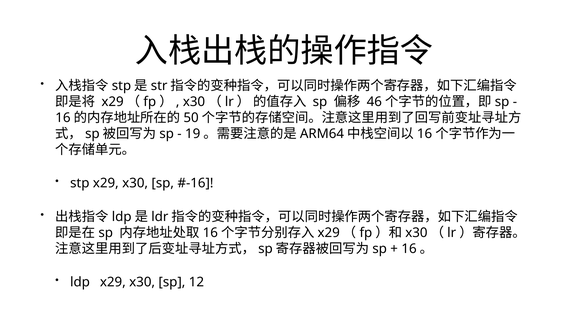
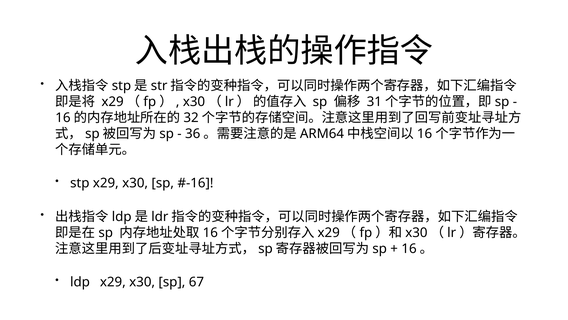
46: 46 -> 31
50: 50 -> 32
19: 19 -> 36
12: 12 -> 67
